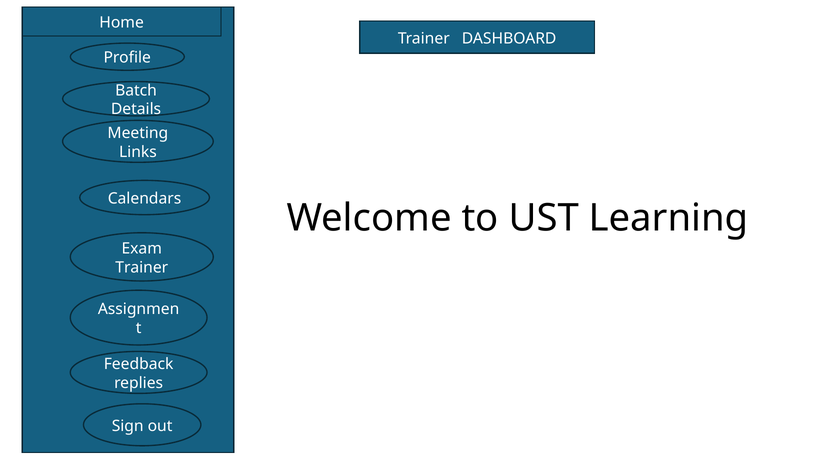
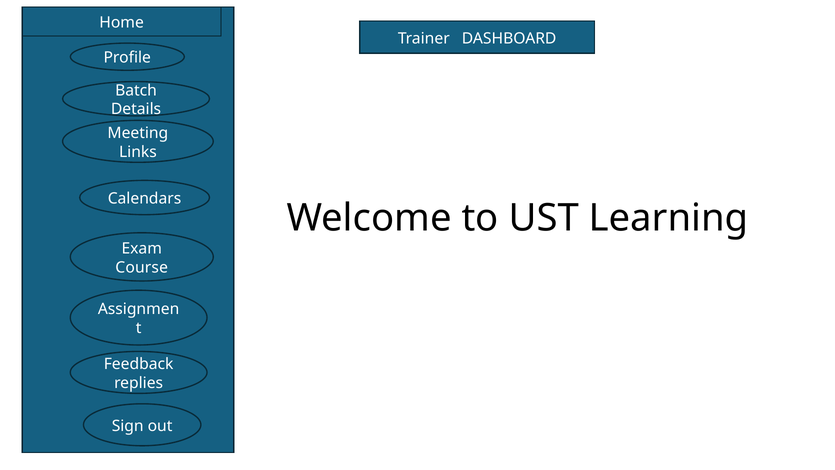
Trainer at (142, 267): Trainer -> Course
